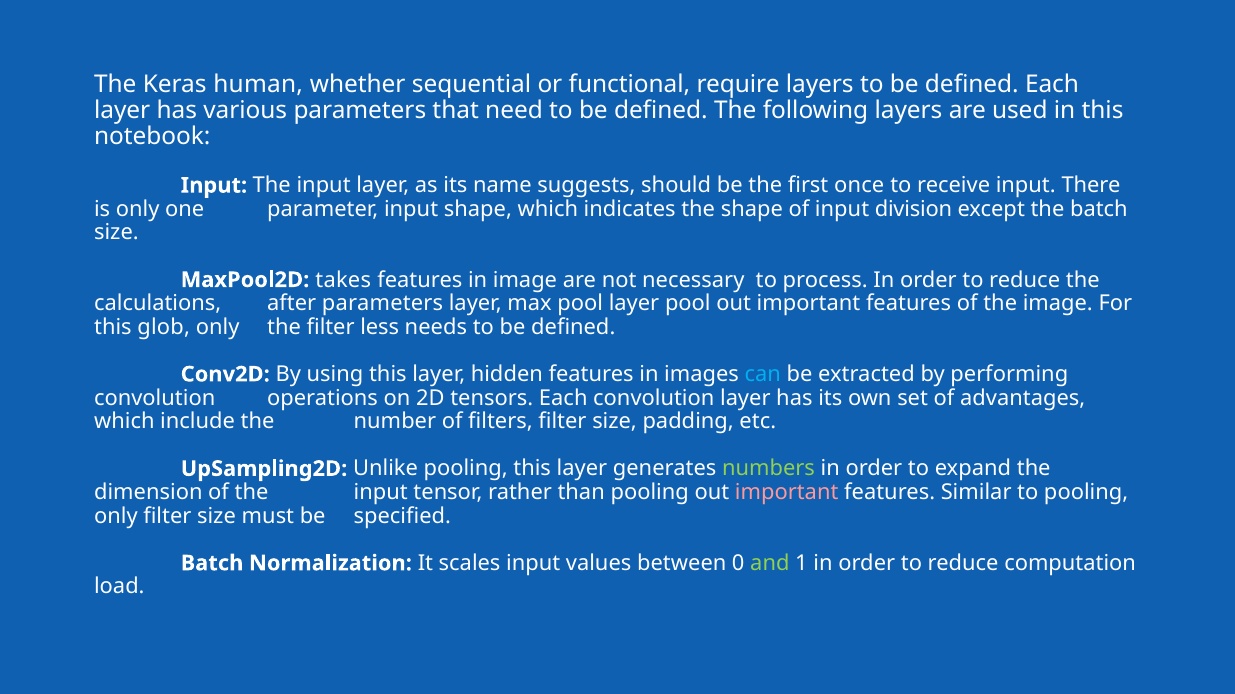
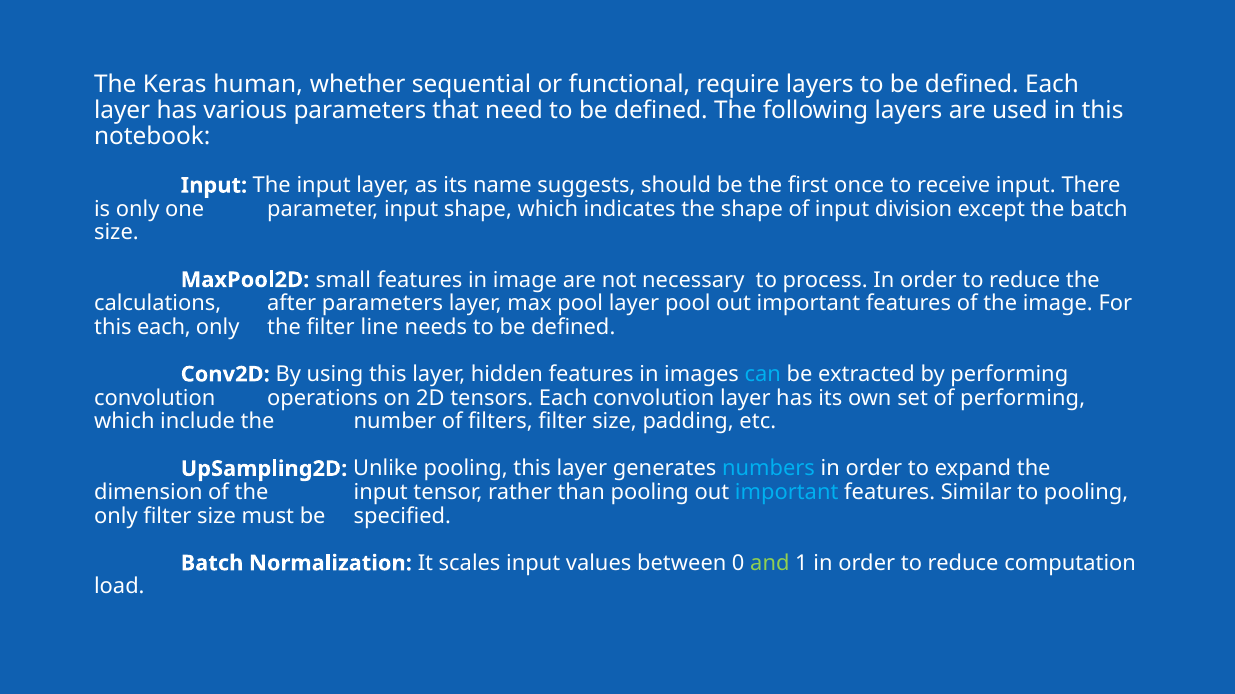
takes: takes -> small
this glob: glob -> each
less: less -> line
of advantages: advantages -> performing
numbers colour: light green -> light blue
important at (787, 493) colour: pink -> light blue
